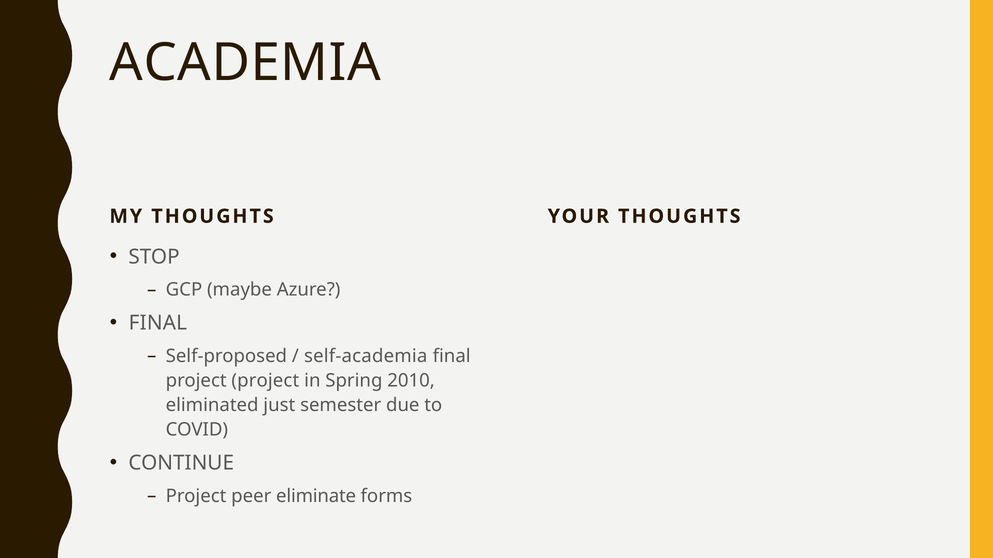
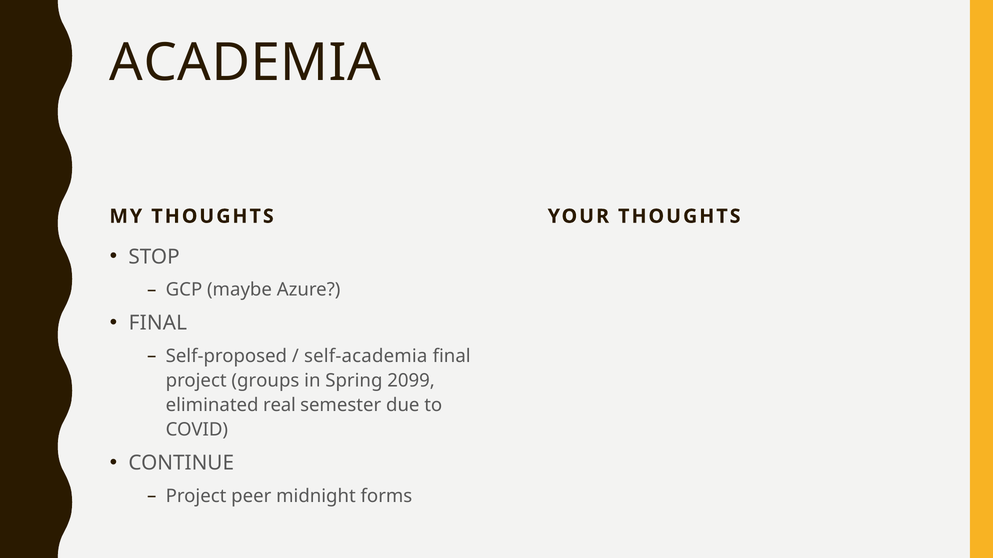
project project: project -> groups
2010: 2010 -> 2099
just: just -> real
eliminate: eliminate -> midnight
